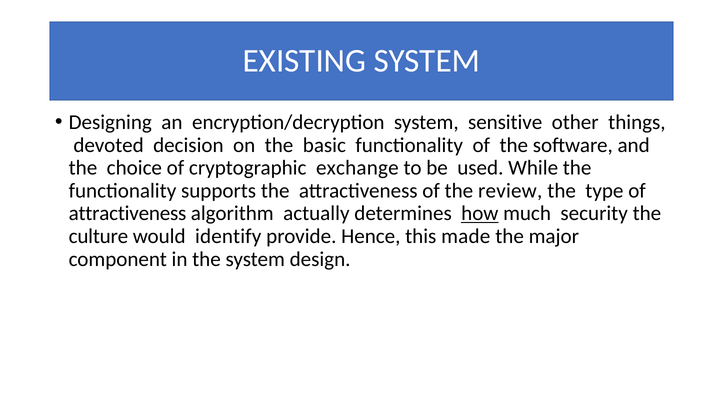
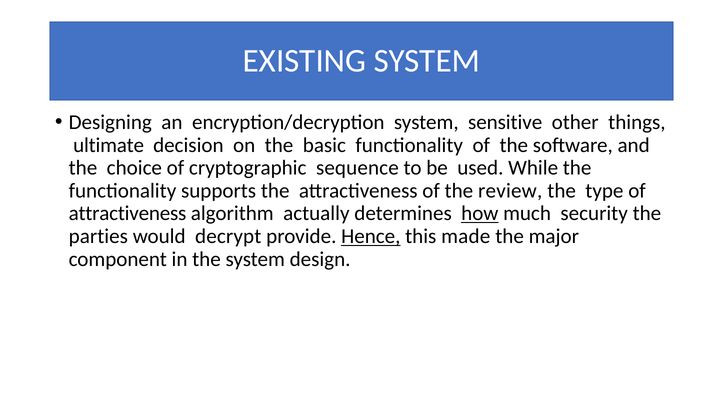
devoted: devoted -> ultimate
exchange: exchange -> sequence
culture: culture -> parties
identify: identify -> decrypt
Hence underline: none -> present
